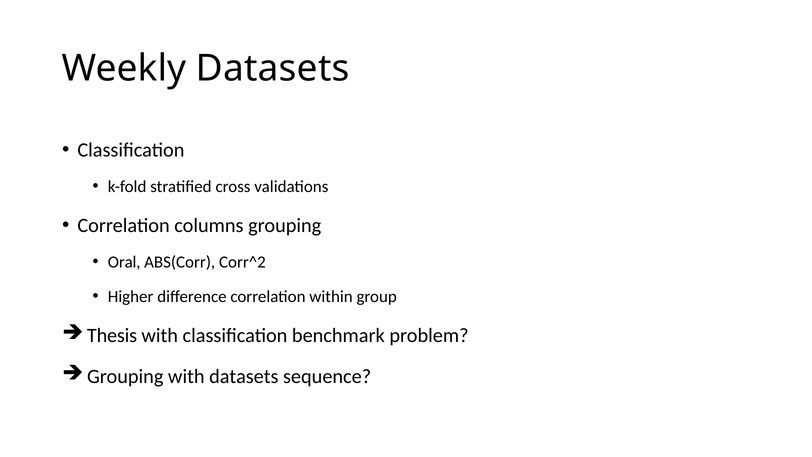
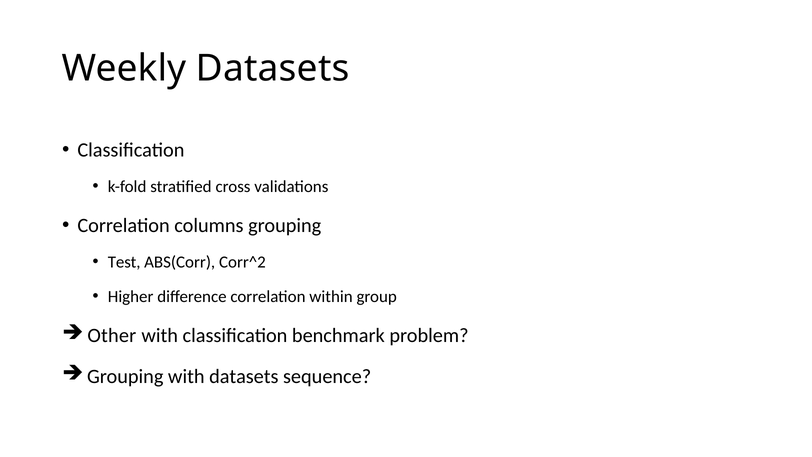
Oral: Oral -> Test
Thesis: Thesis -> Other
